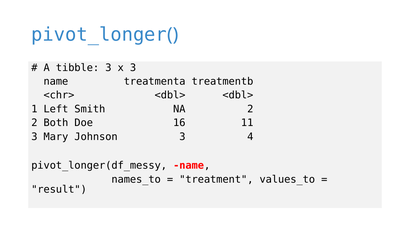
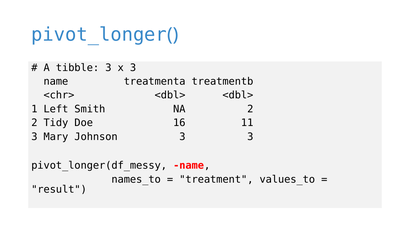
Both: Both -> Tidy
3 4: 4 -> 3
